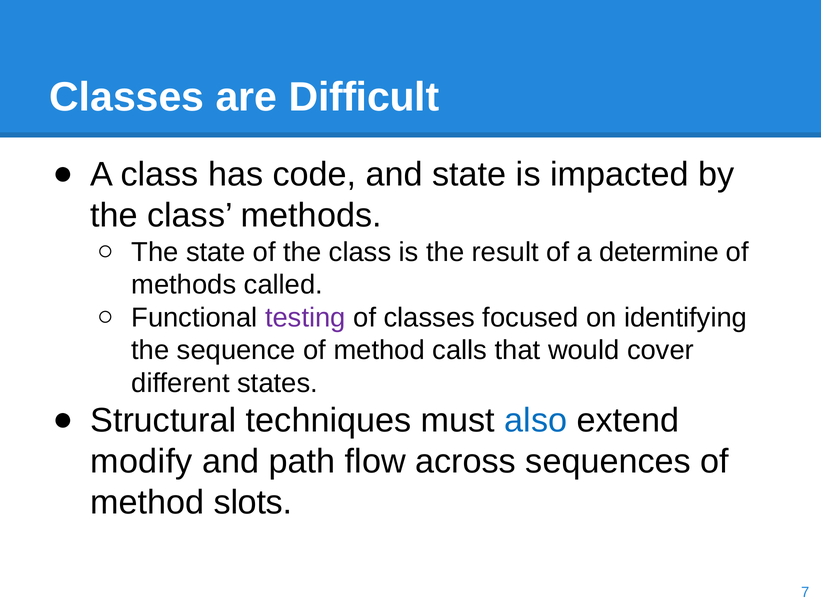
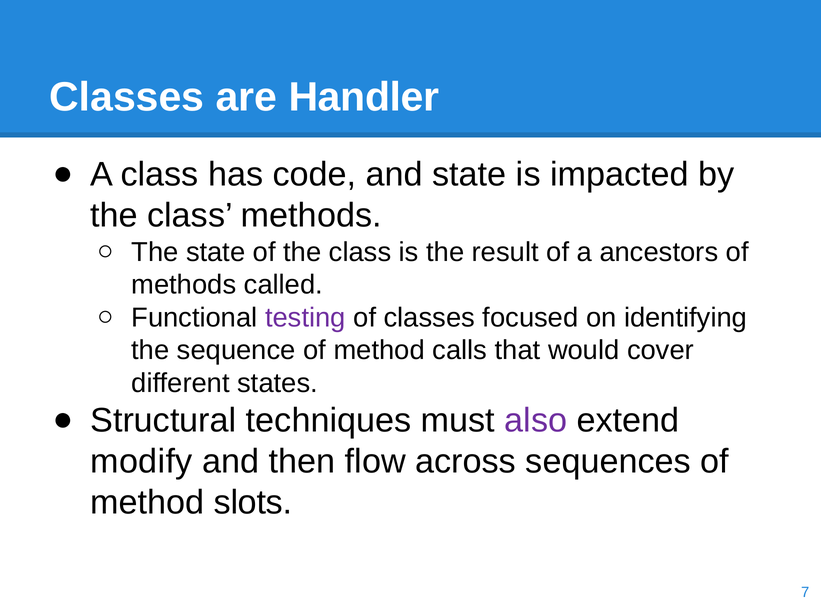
Difficult: Difficult -> Handler
determine: determine -> ancestors
also colour: blue -> purple
path: path -> then
